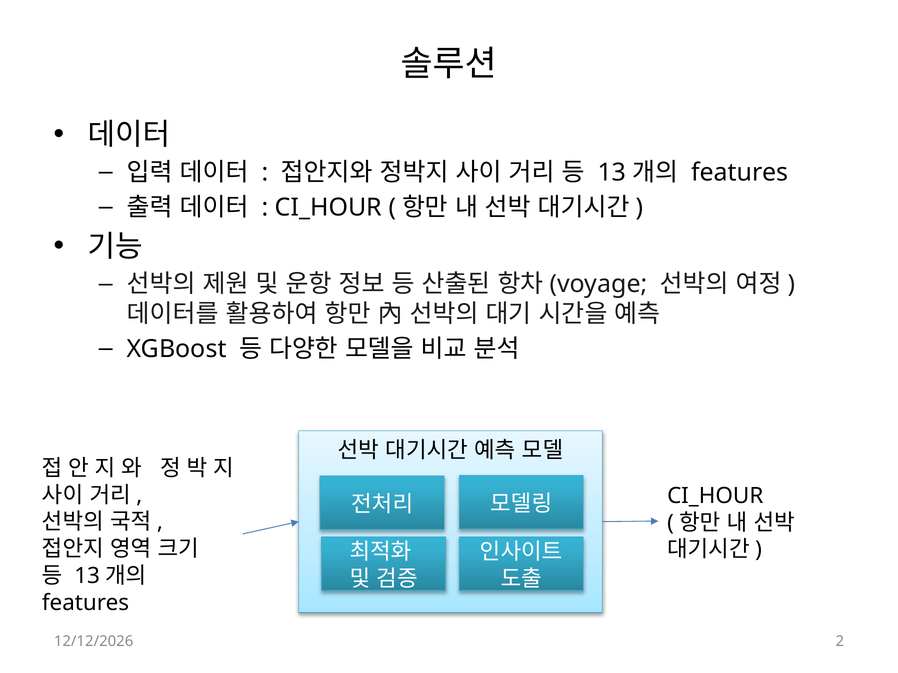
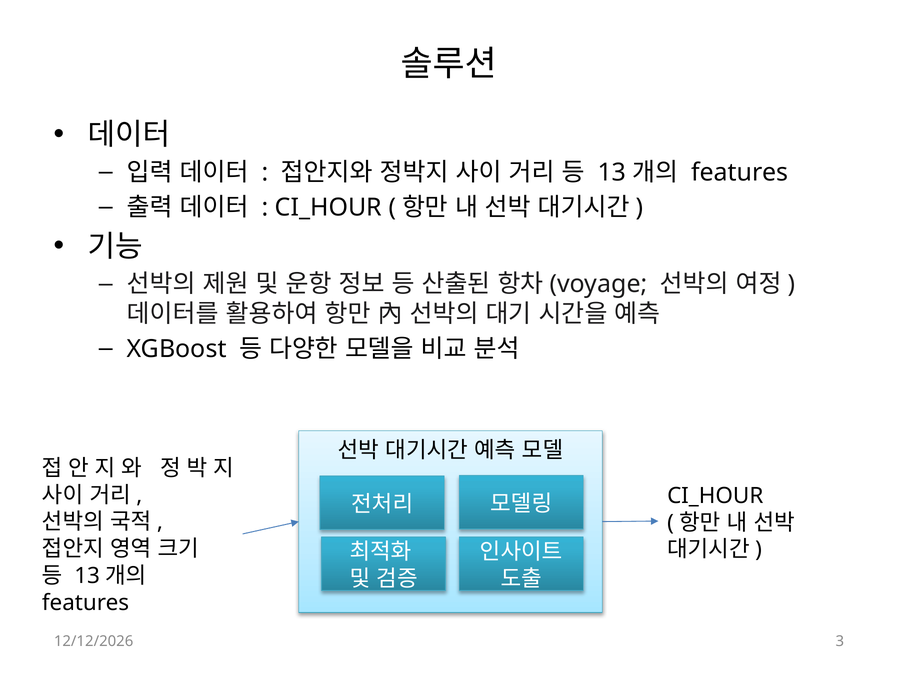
2: 2 -> 3
